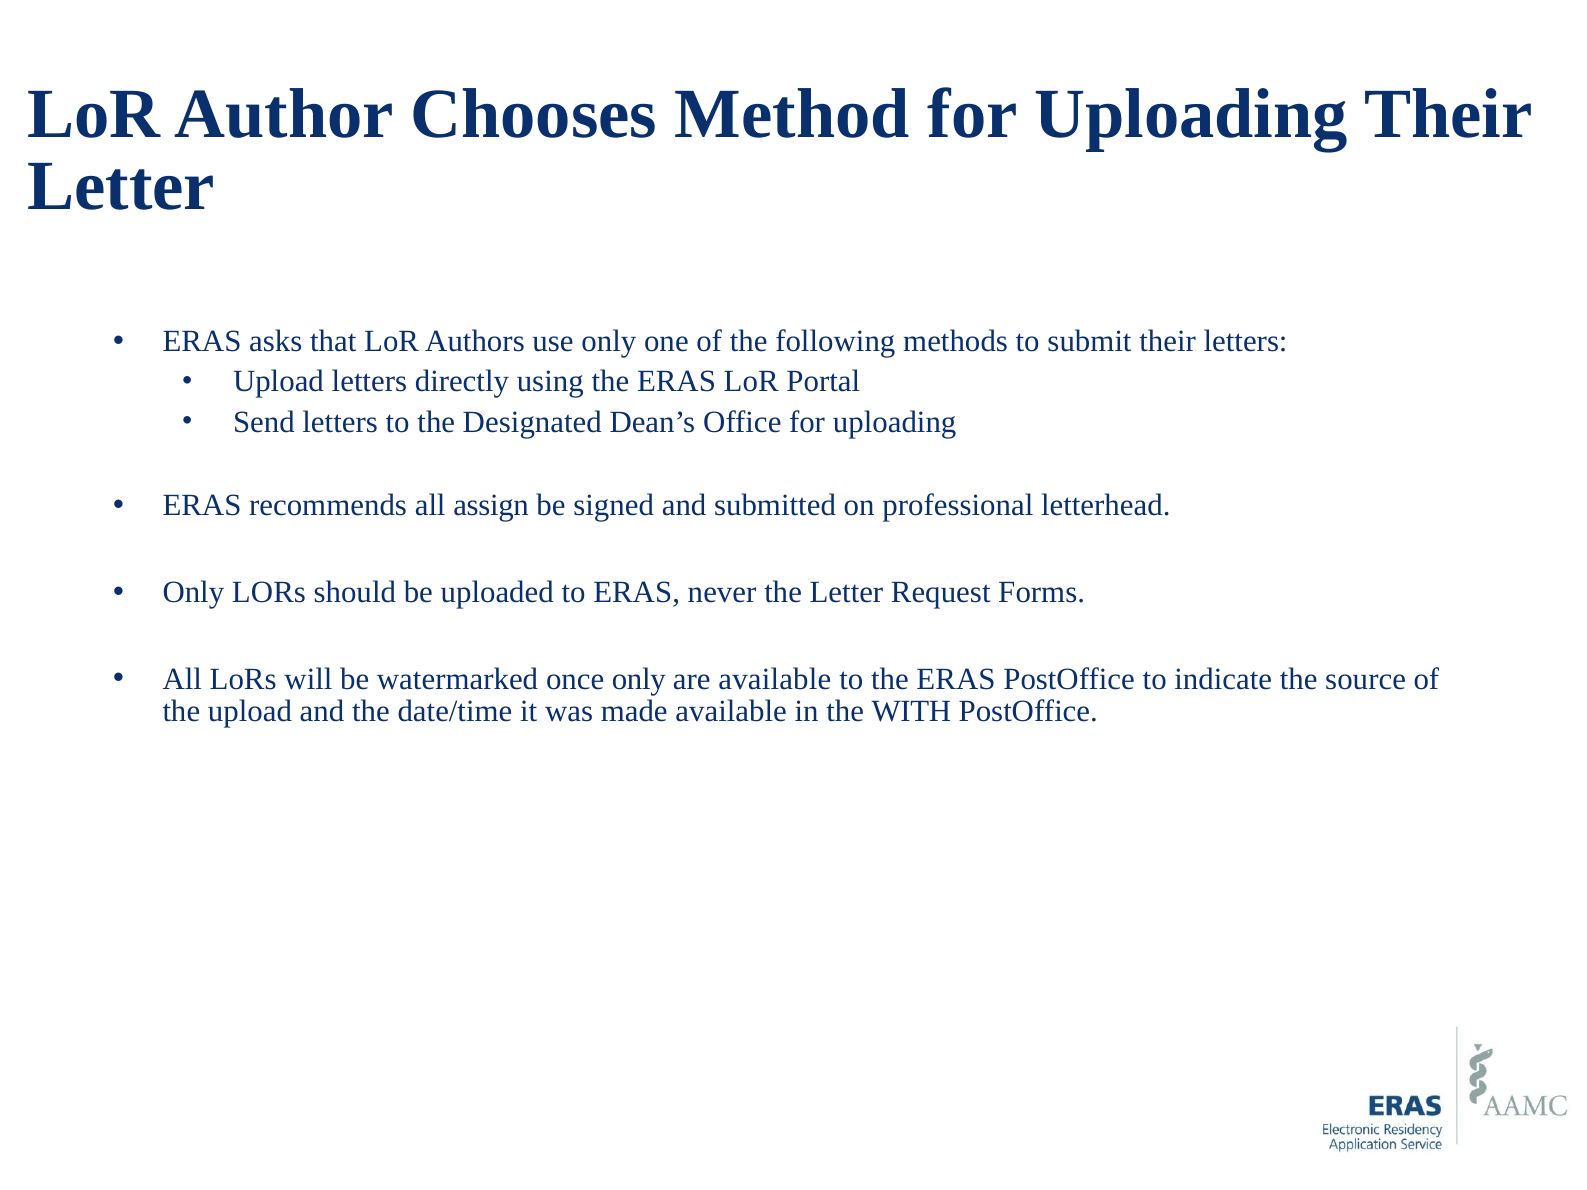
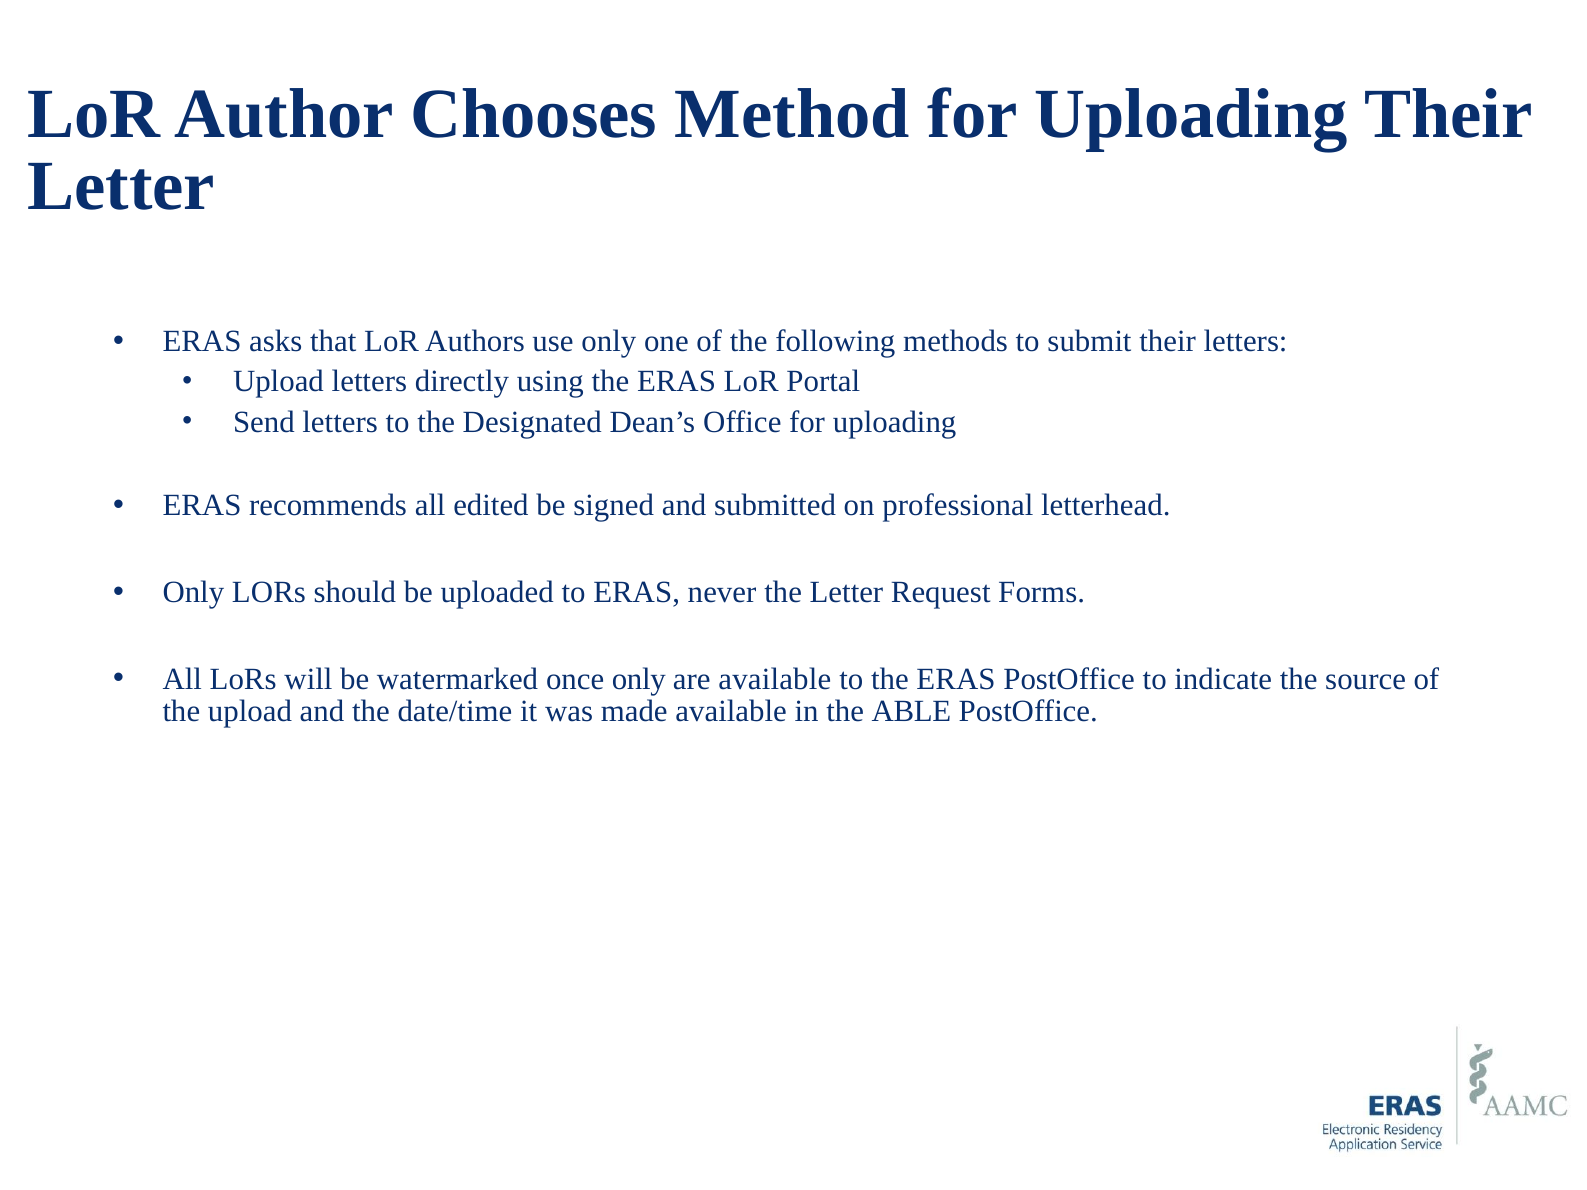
assign: assign -> edited
WITH: WITH -> ABLE
